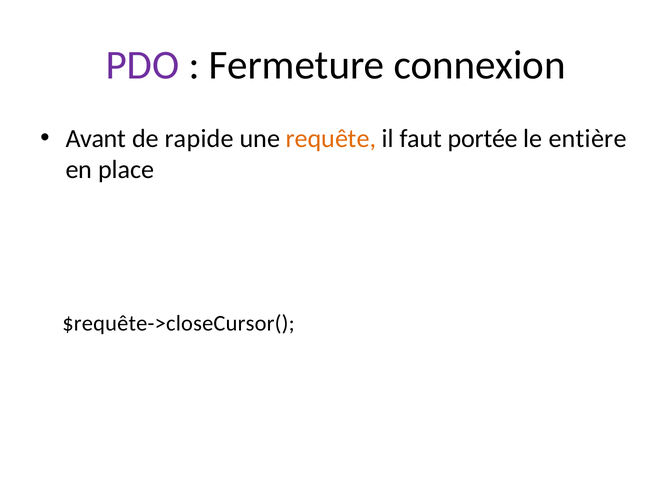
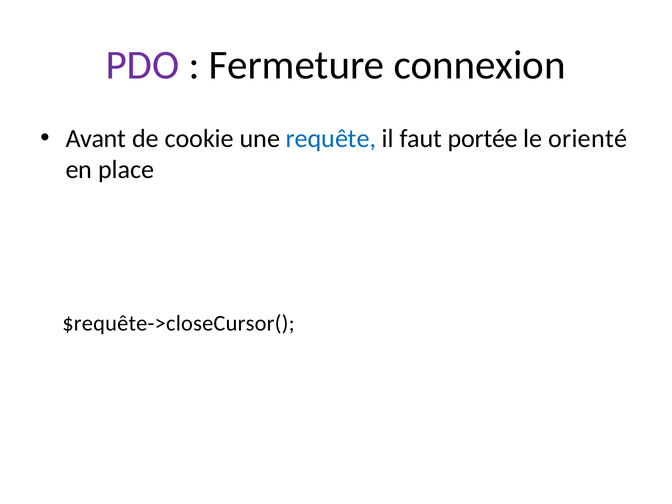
rapide: rapide -> cookie
requête colour: orange -> blue
entière: entière -> orienté
